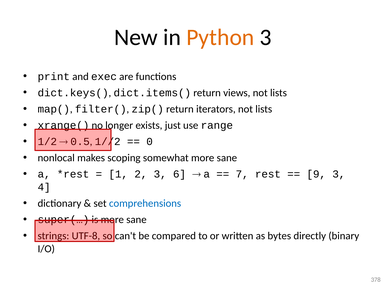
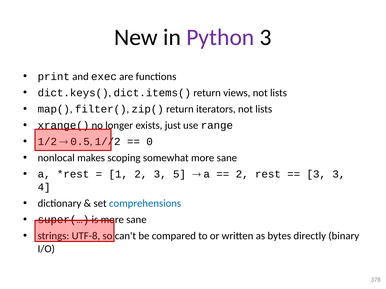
Python colour: orange -> purple
6: 6 -> 5
7 at (242, 175): 7 -> 2
9 at (316, 175): 9 -> 3
